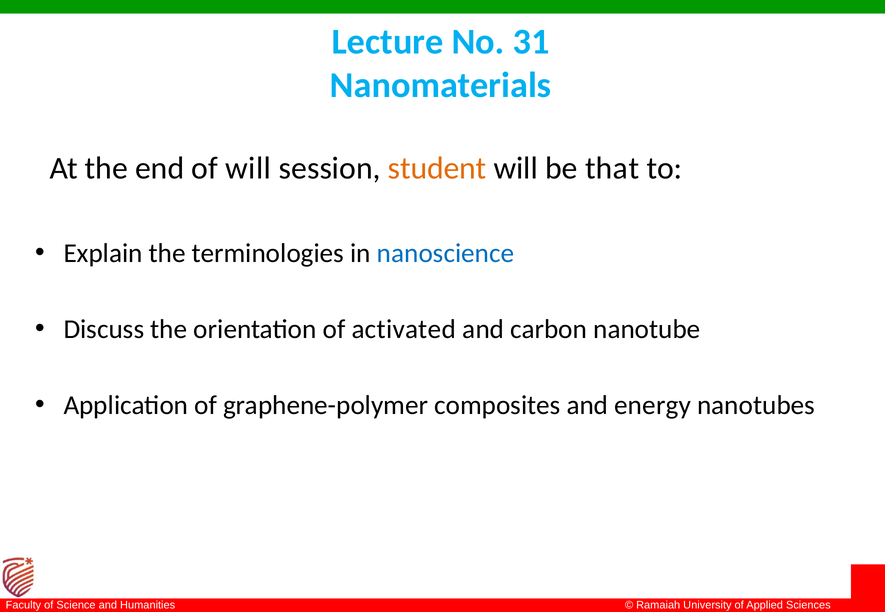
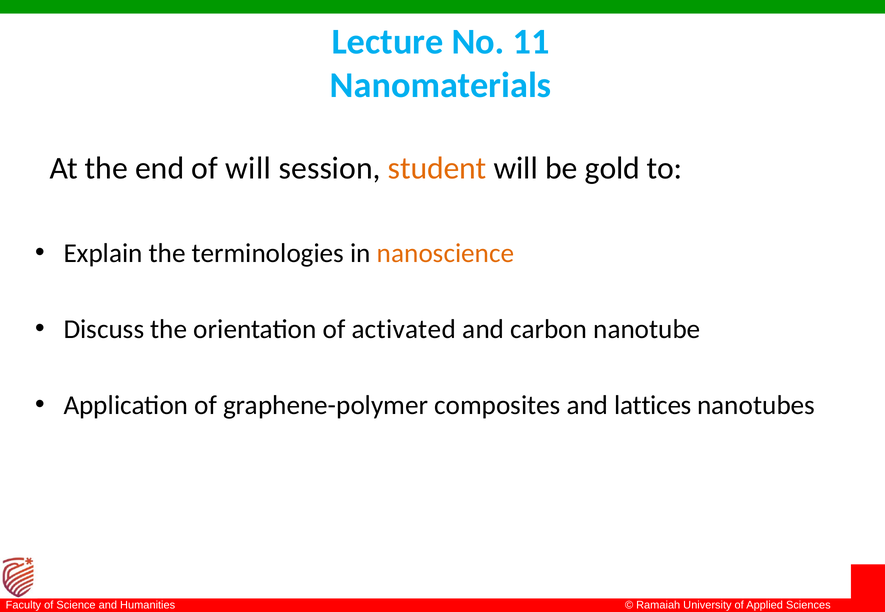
31: 31 -> 11
that: that -> gold
nanoscience colour: blue -> orange
energy: energy -> lattices
